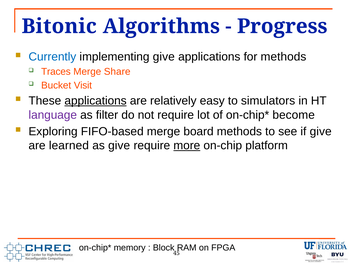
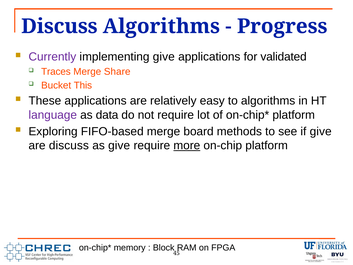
Bitonic at (59, 26): Bitonic -> Discuss
Currently colour: blue -> purple
for methods: methods -> validated
Visit: Visit -> This
applications at (96, 101) underline: present -> none
to simulators: simulators -> algorithms
filter: filter -> data
become at (294, 115): become -> platform
are learned: learned -> discuss
